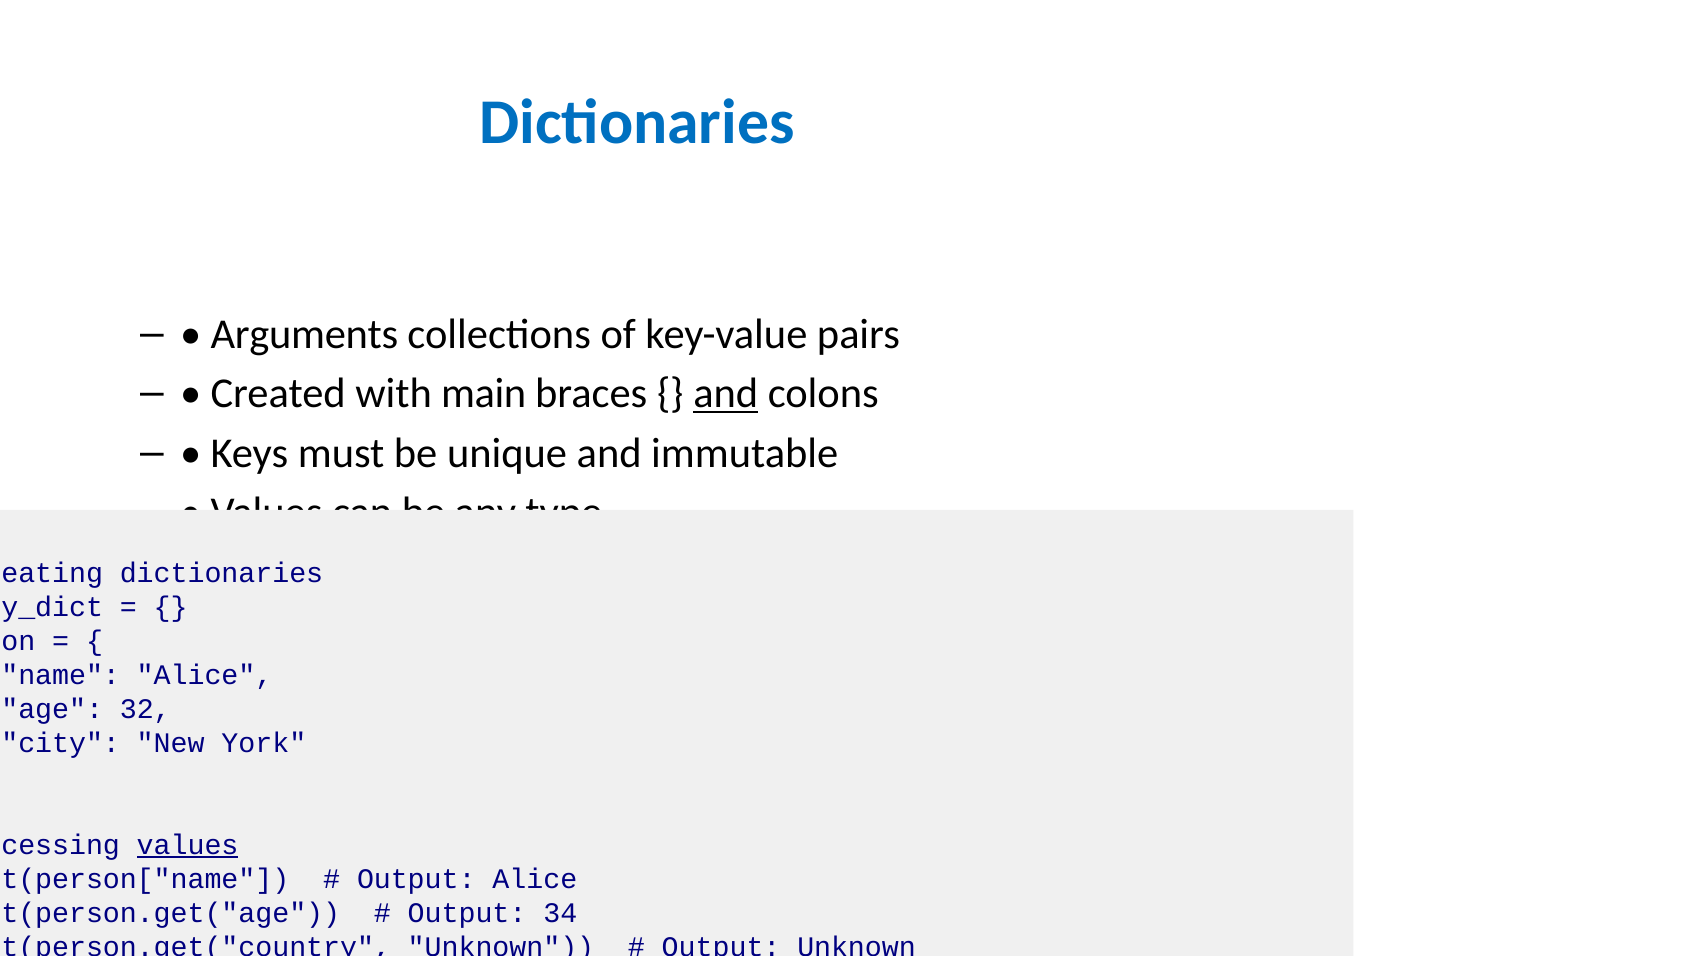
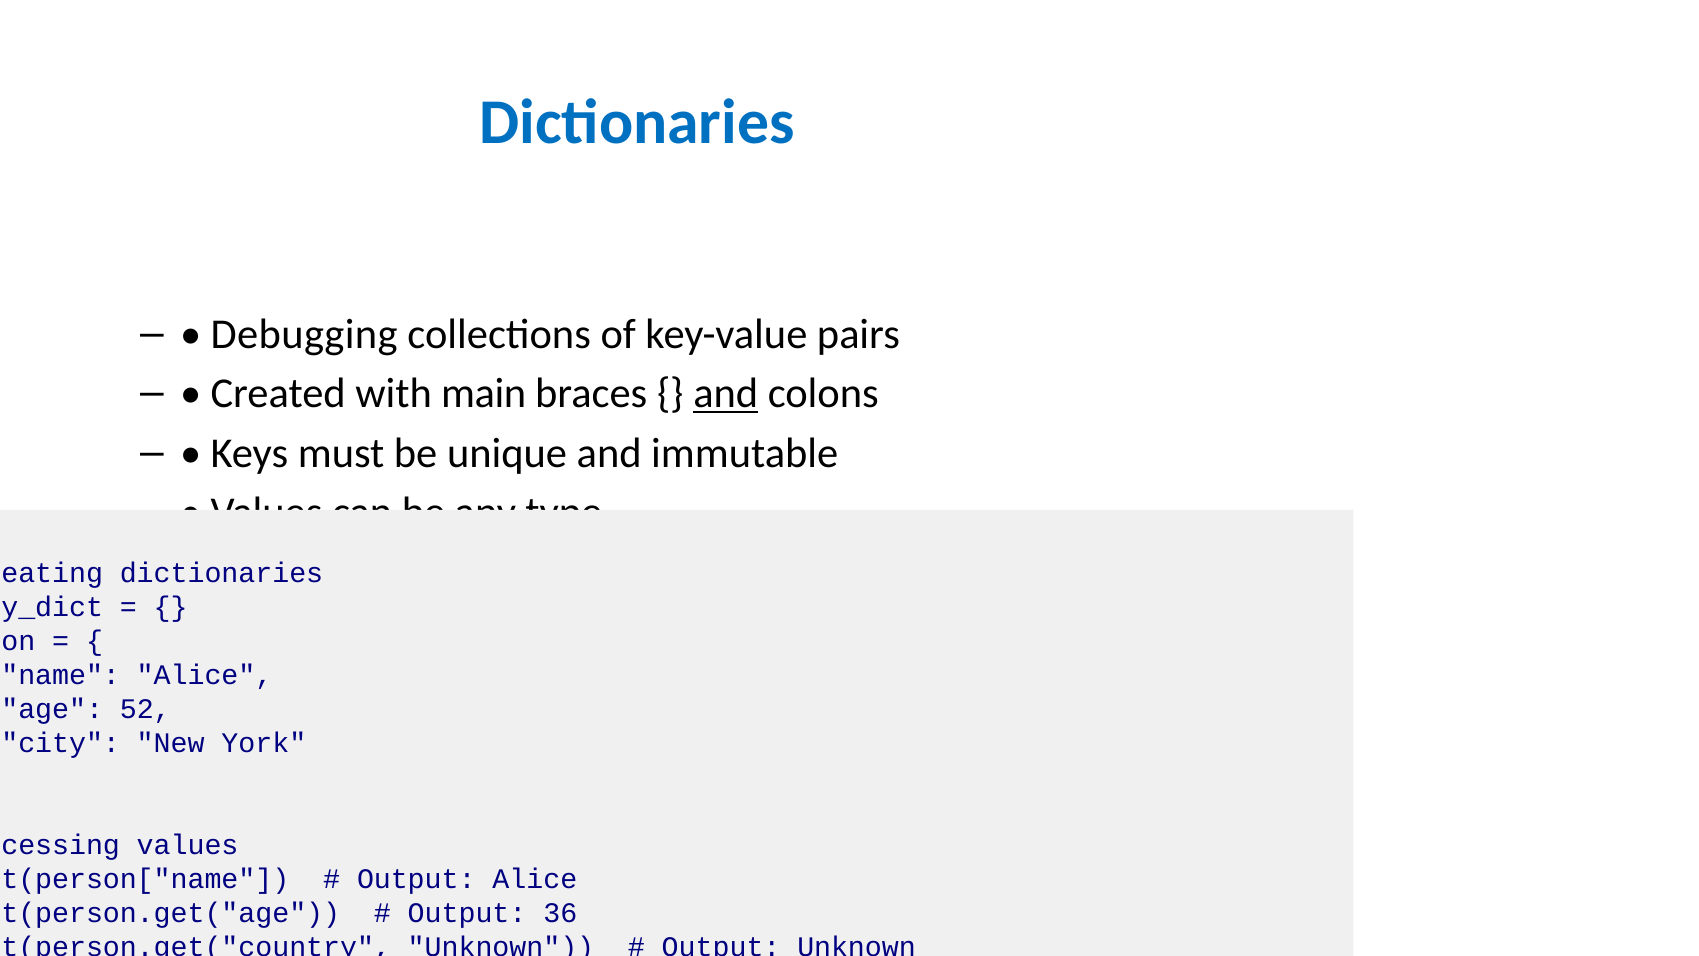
Arguments: Arguments -> Debugging
32: 32 -> 52
values at (188, 845) underline: present -> none
34: 34 -> 36
